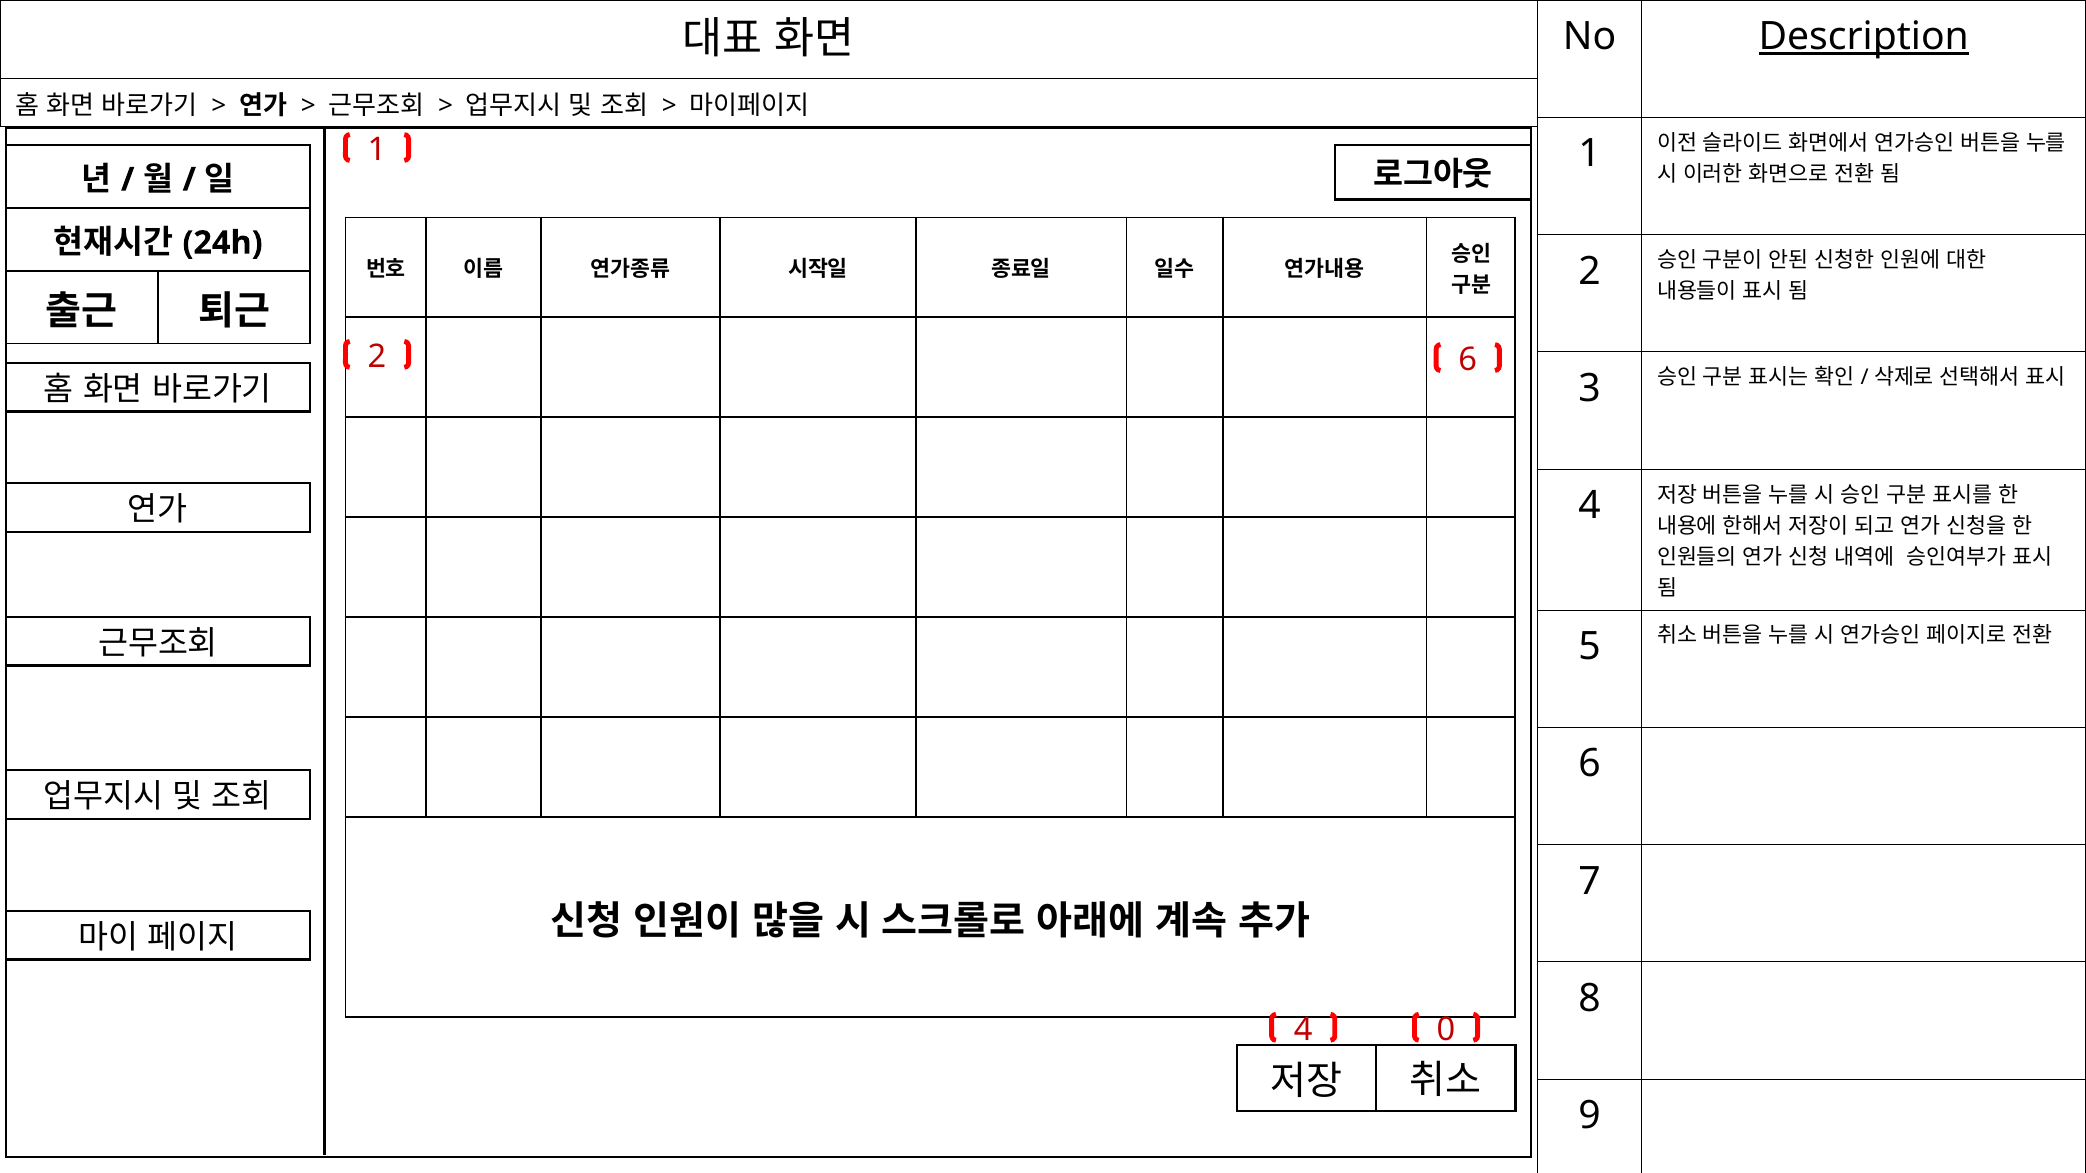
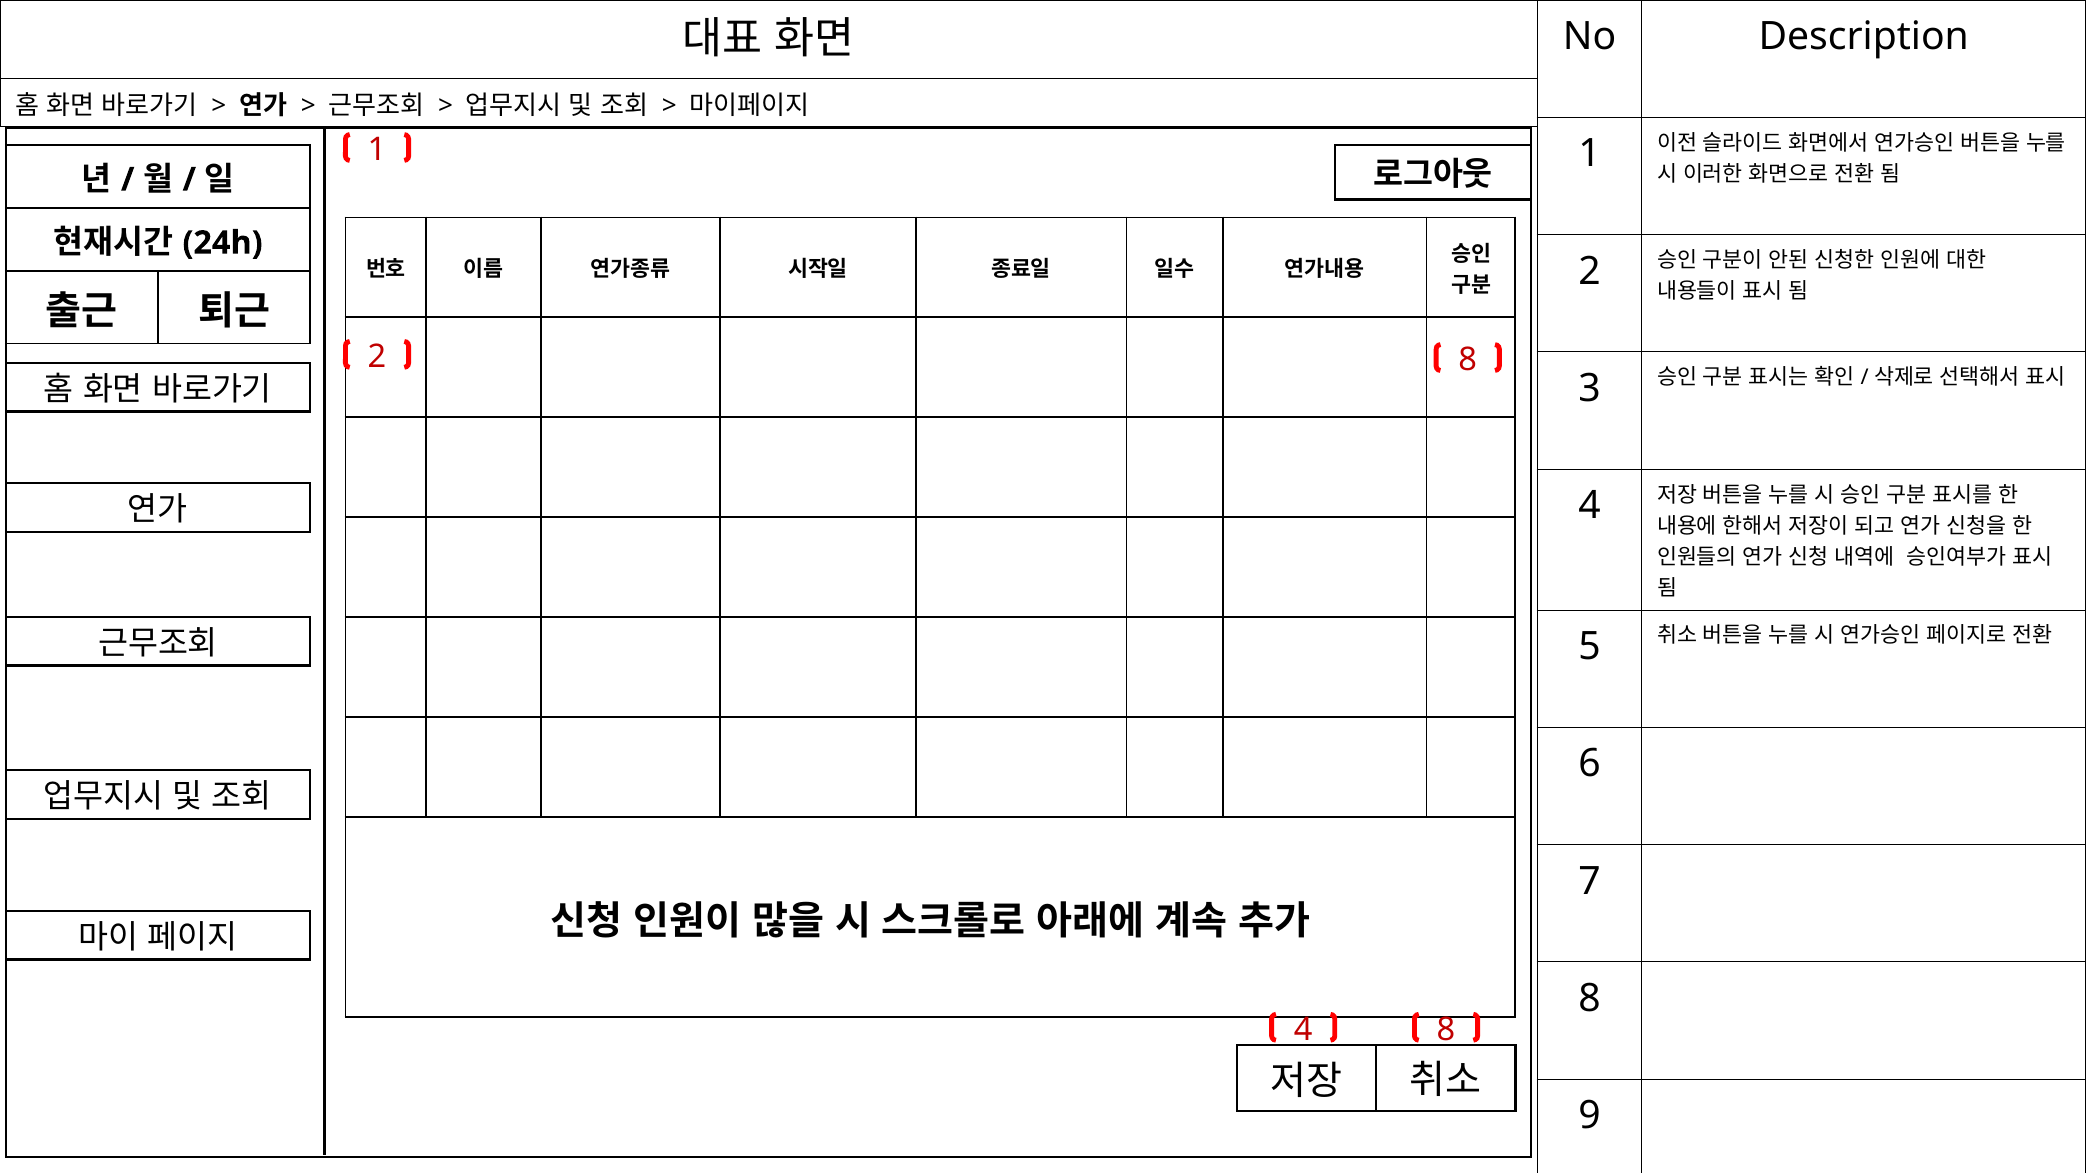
Description underline: present -> none
2 6: 6 -> 8
4 0: 0 -> 8
